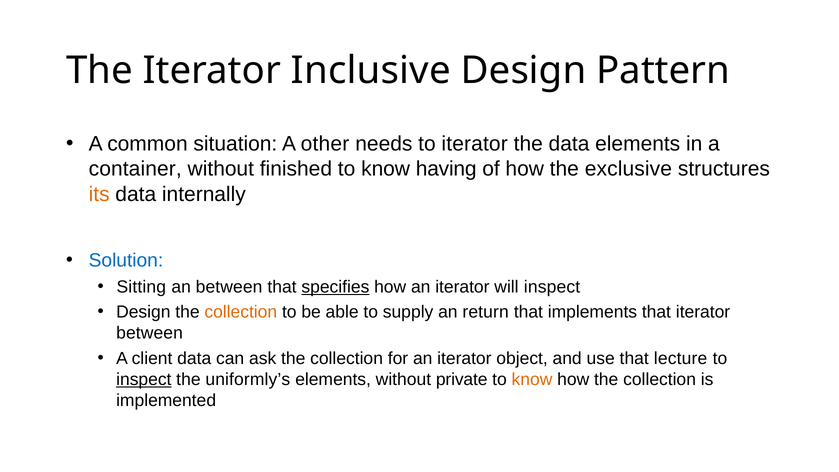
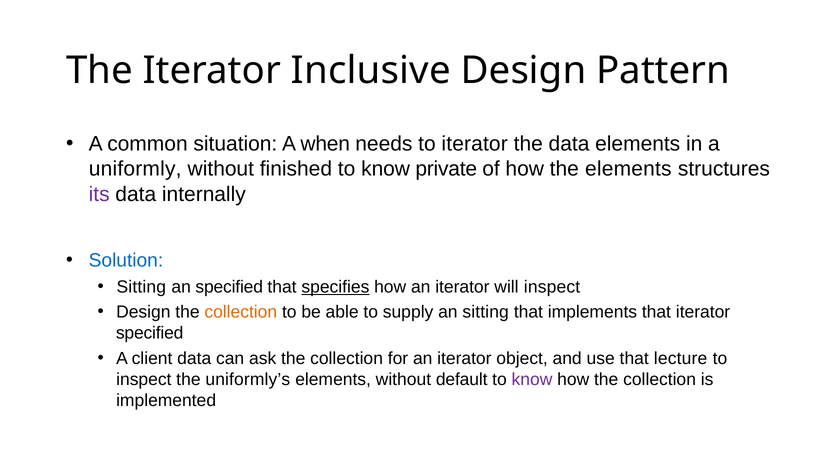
other: other -> when
container: container -> uniformly
having: having -> private
the exclusive: exclusive -> elements
its colour: orange -> purple
an between: between -> specified
an return: return -> sitting
between at (150, 333): between -> specified
inspect at (144, 379) underline: present -> none
private: private -> default
know at (532, 379) colour: orange -> purple
